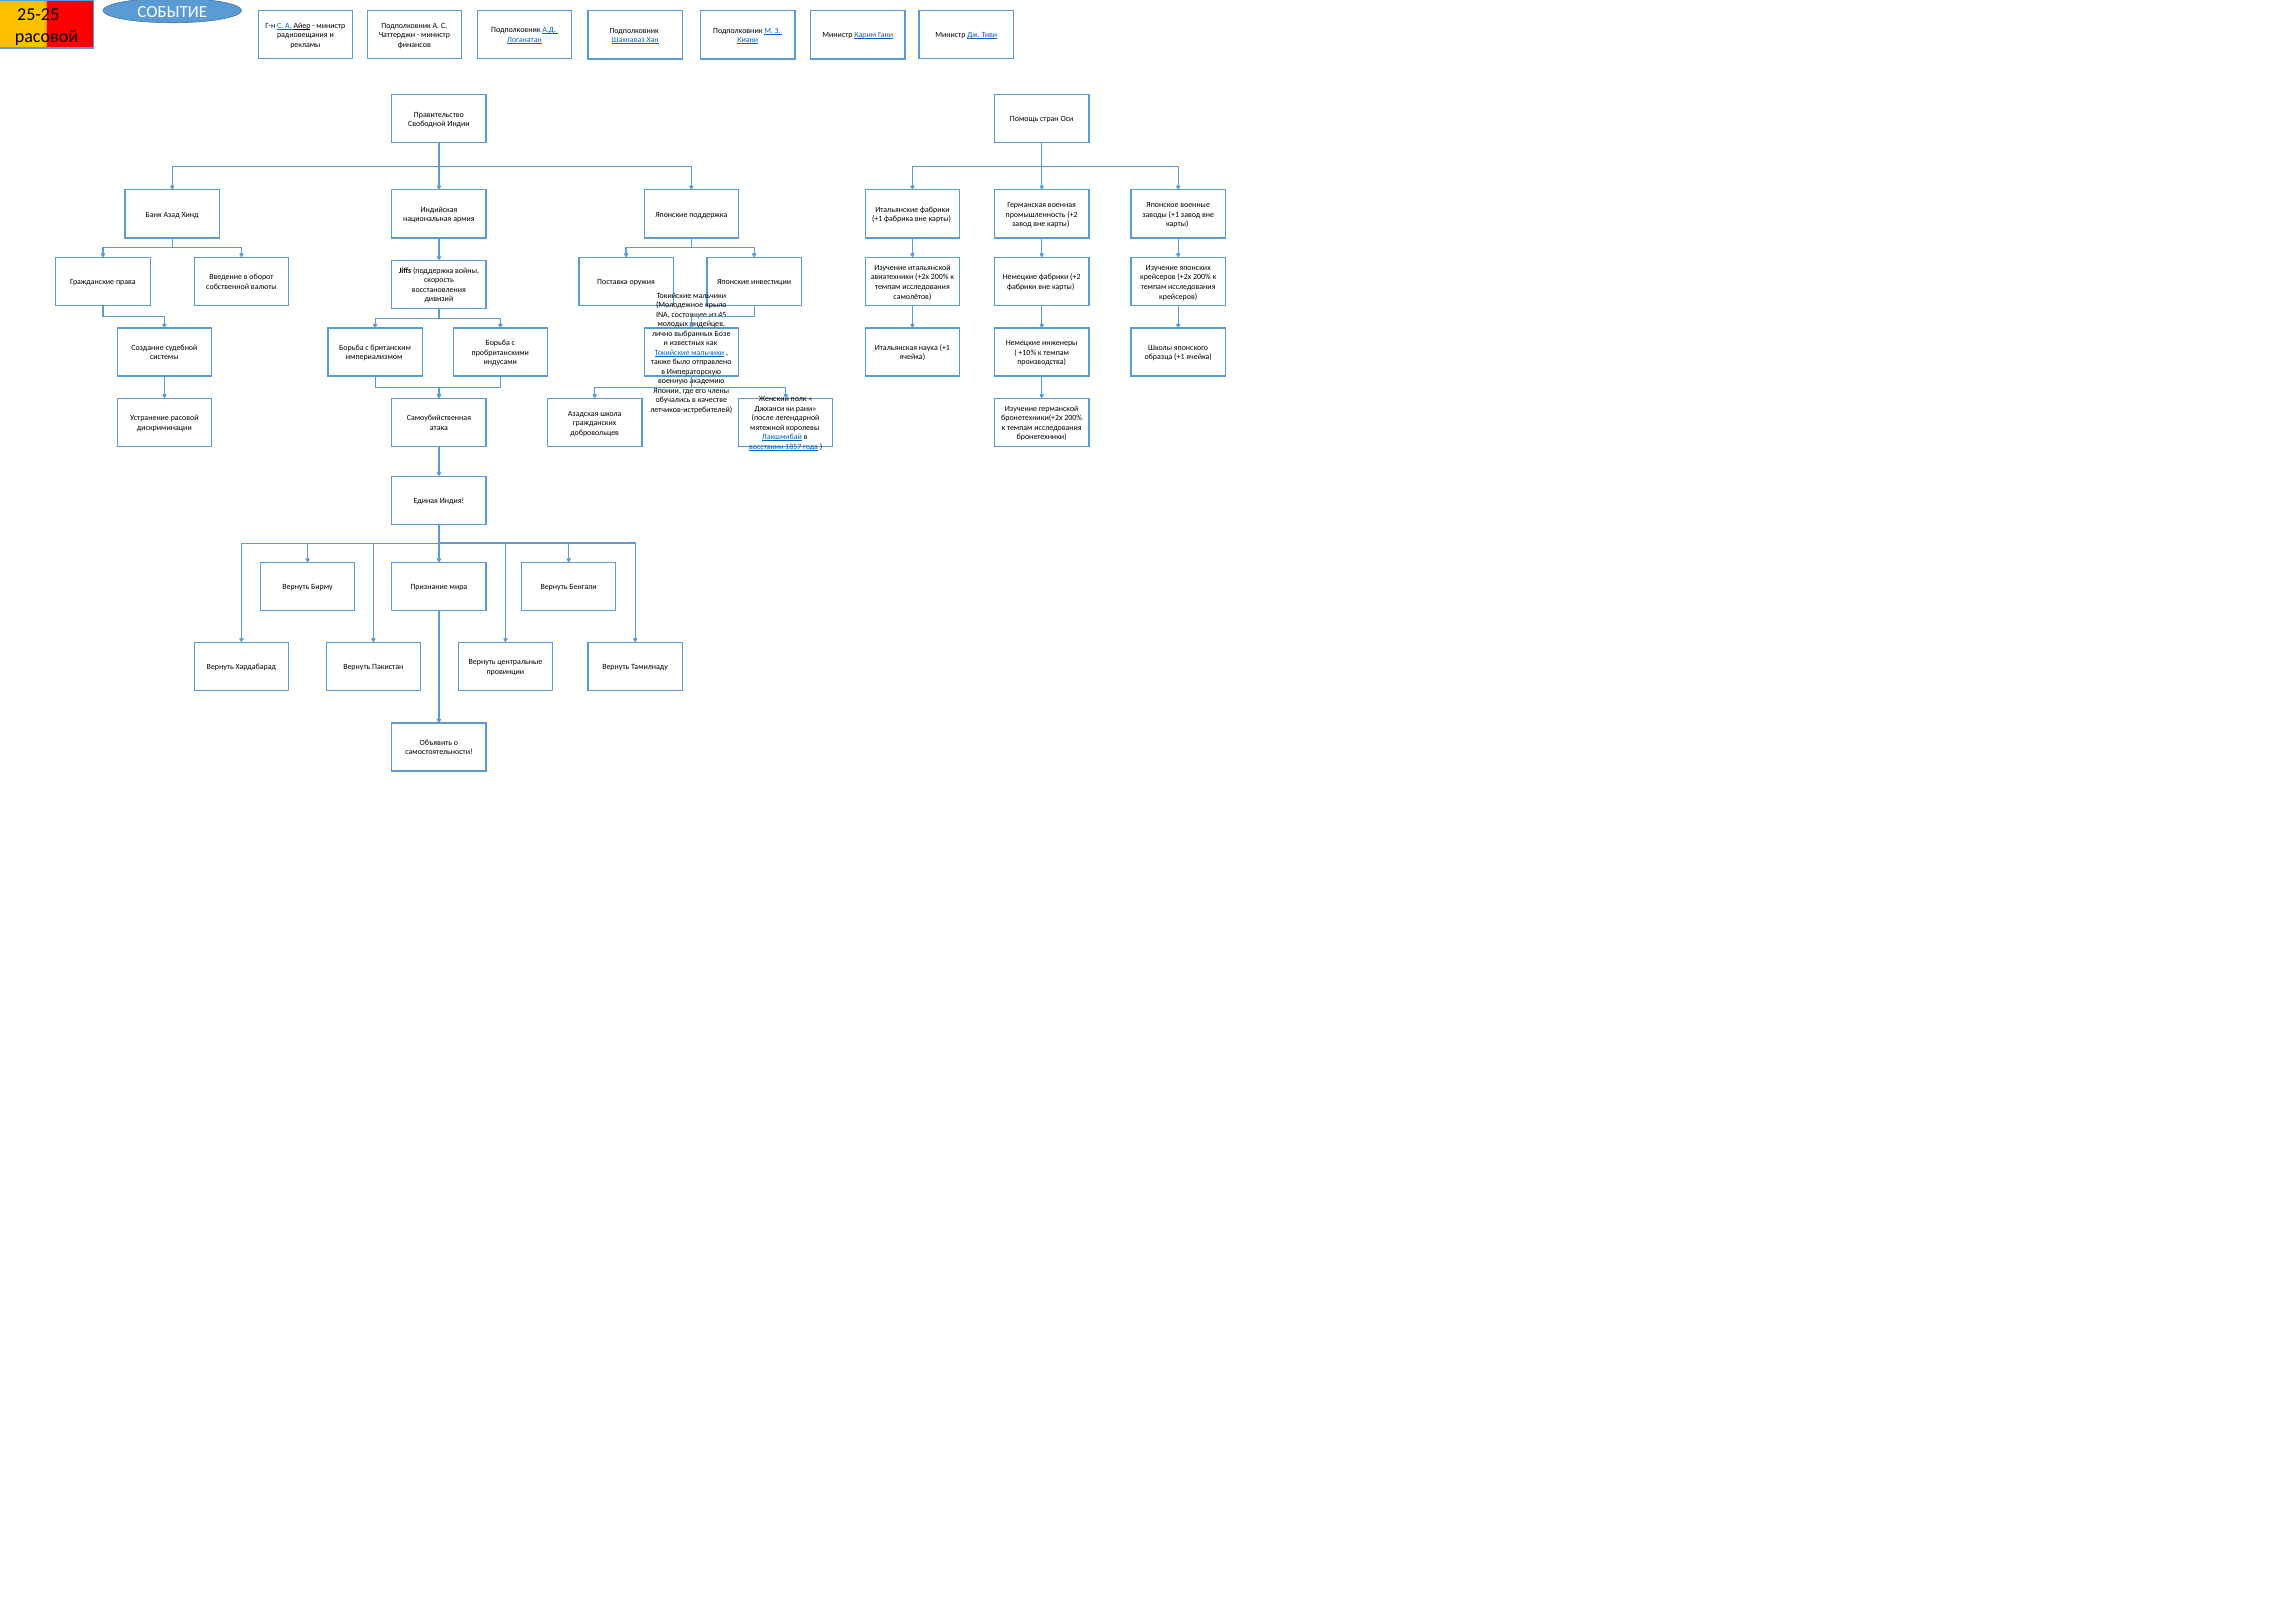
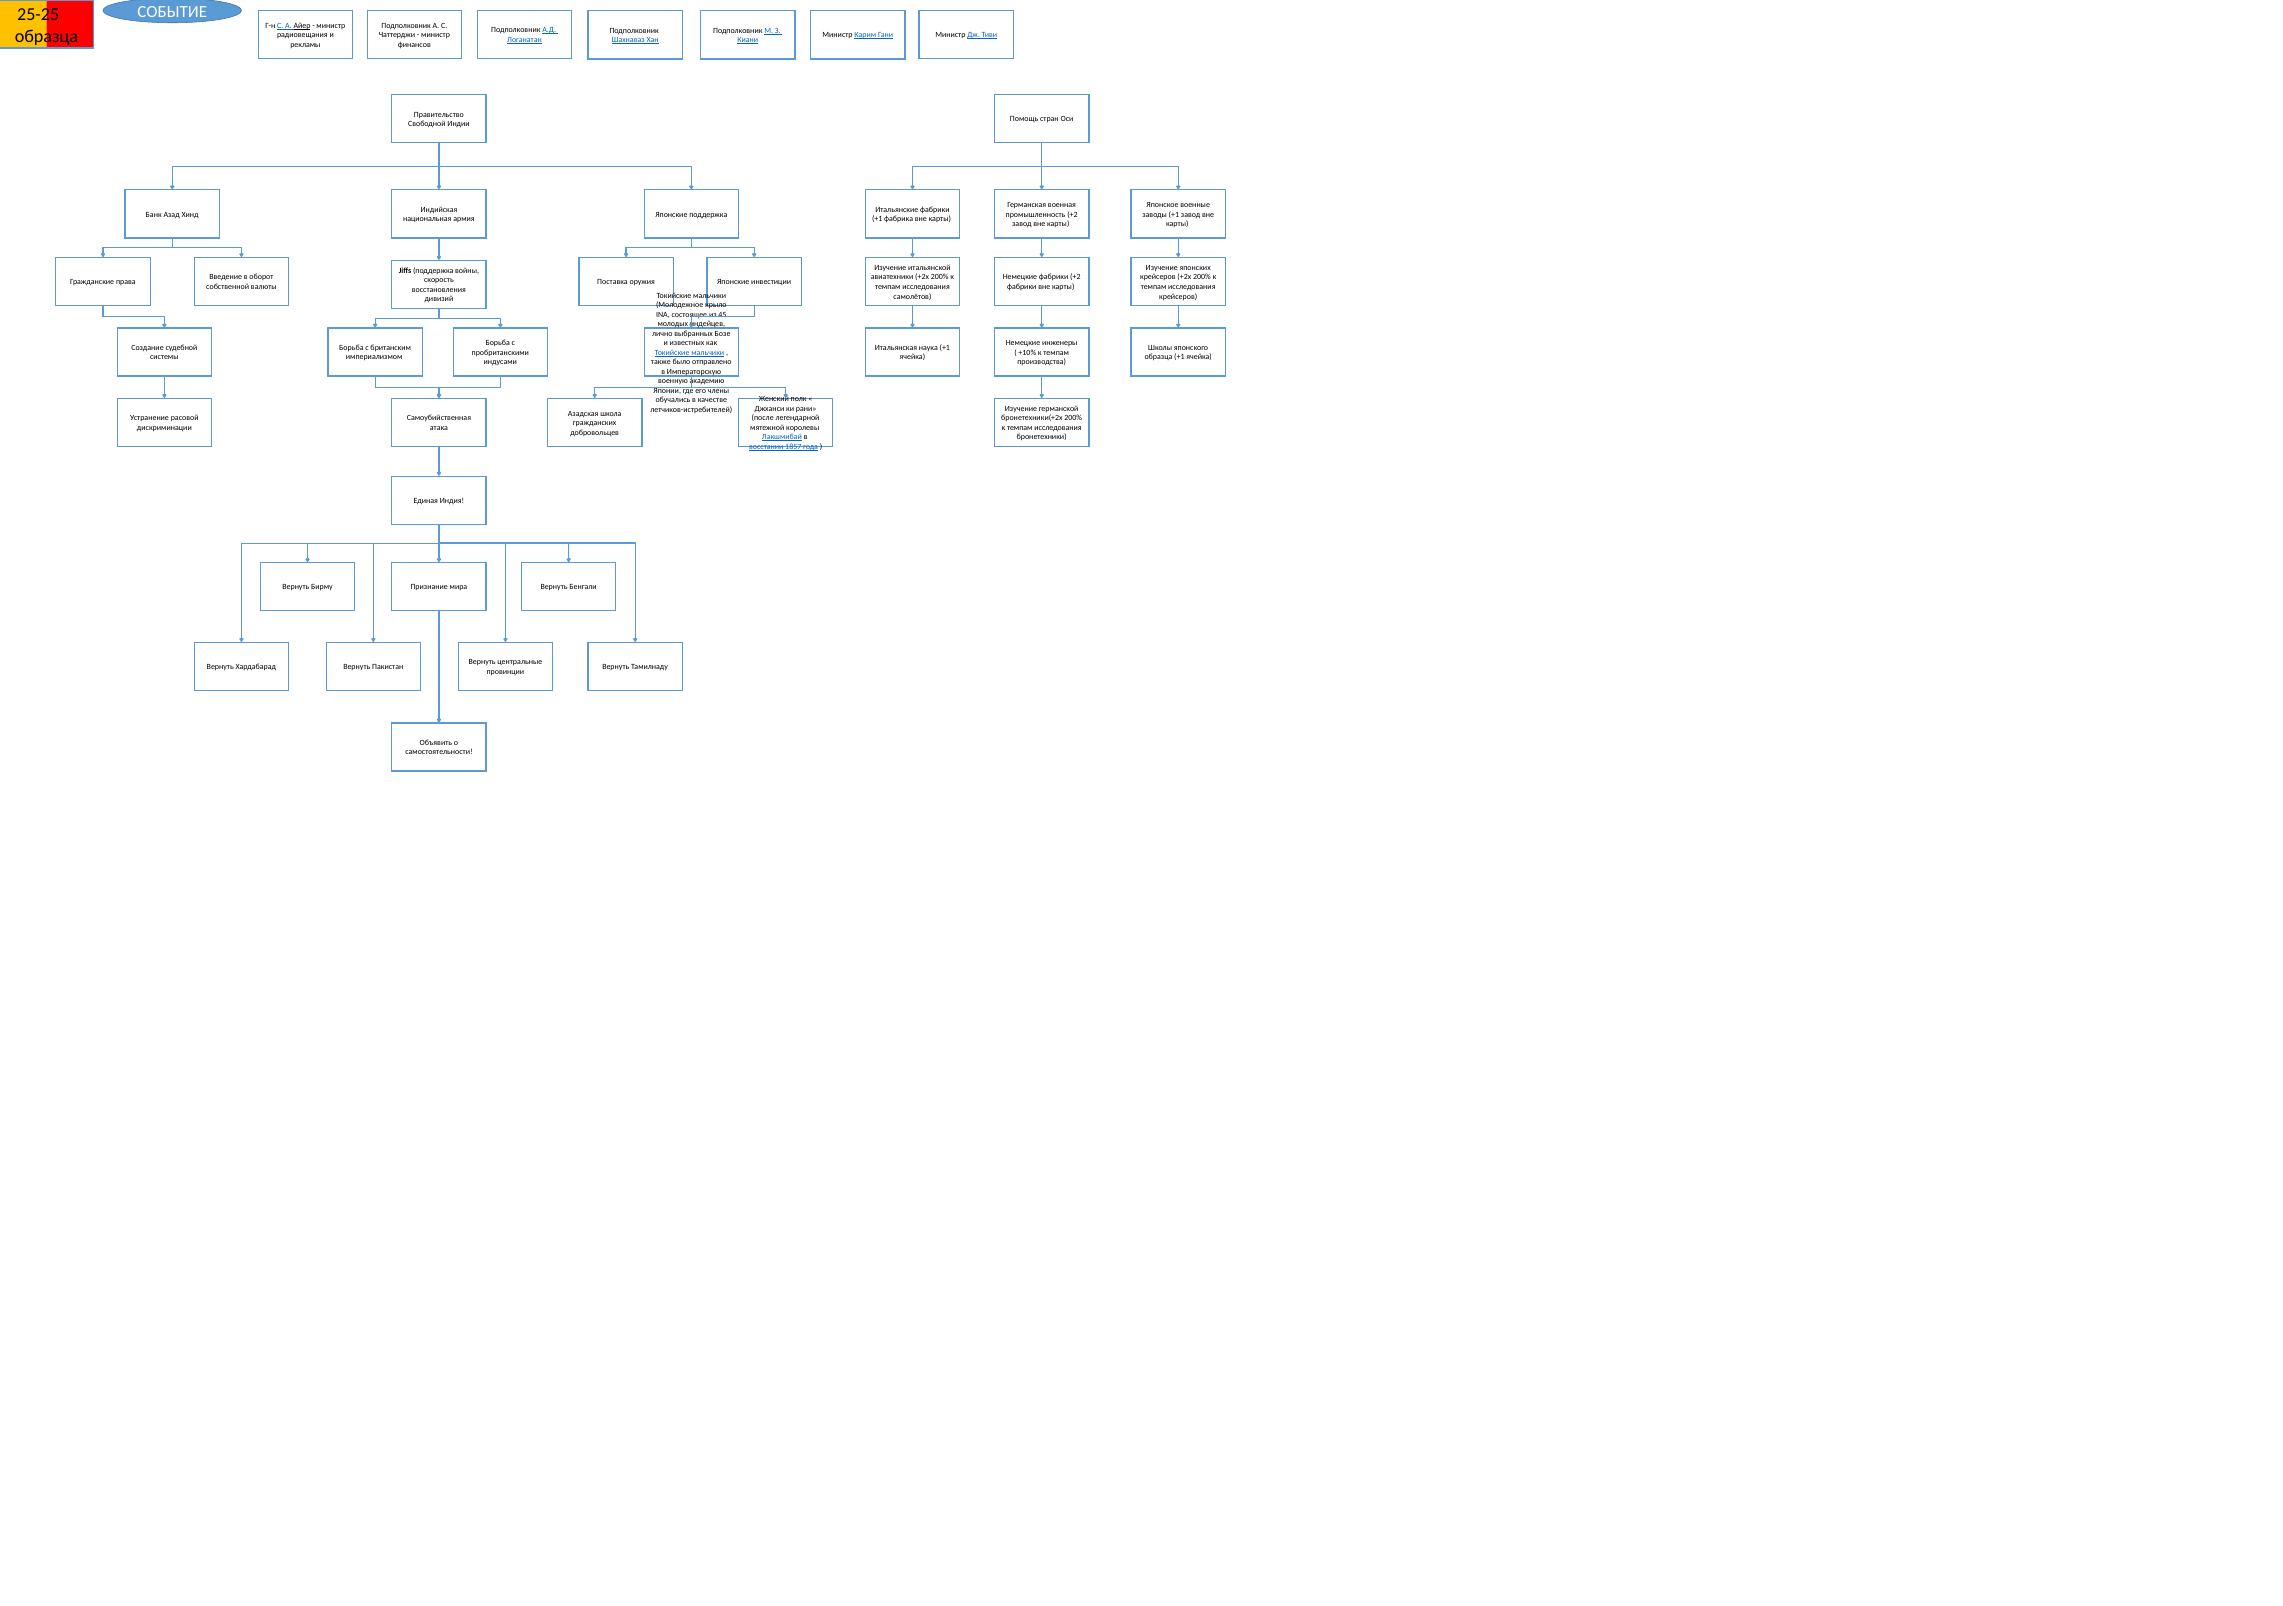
расовой at (46, 36): расовой -> образца
